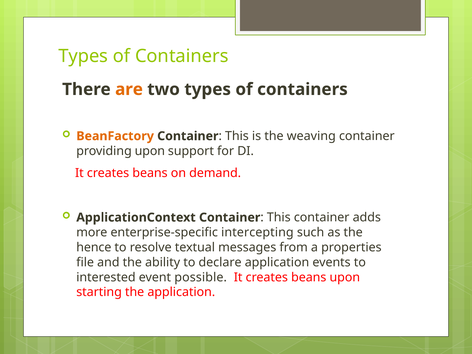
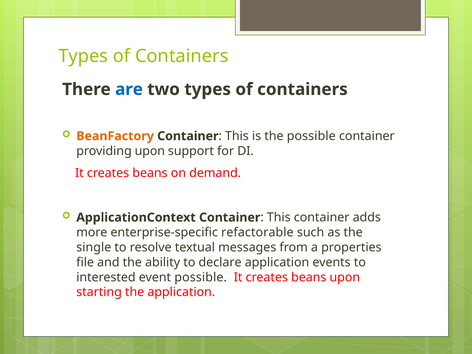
are colour: orange -> blue
the weaving: weaving -> possible
intercepting: intercepting -> refactorable
hence: hence -> single
